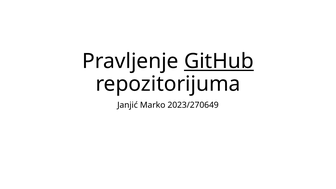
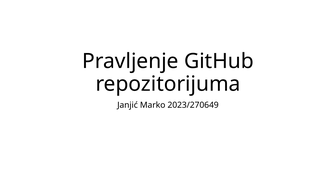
GitHub underline: present -> none
